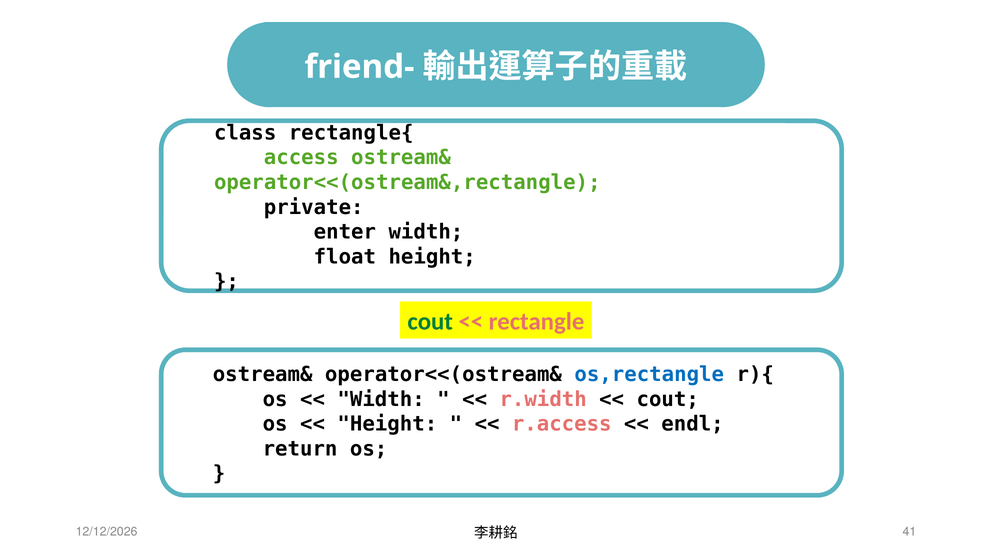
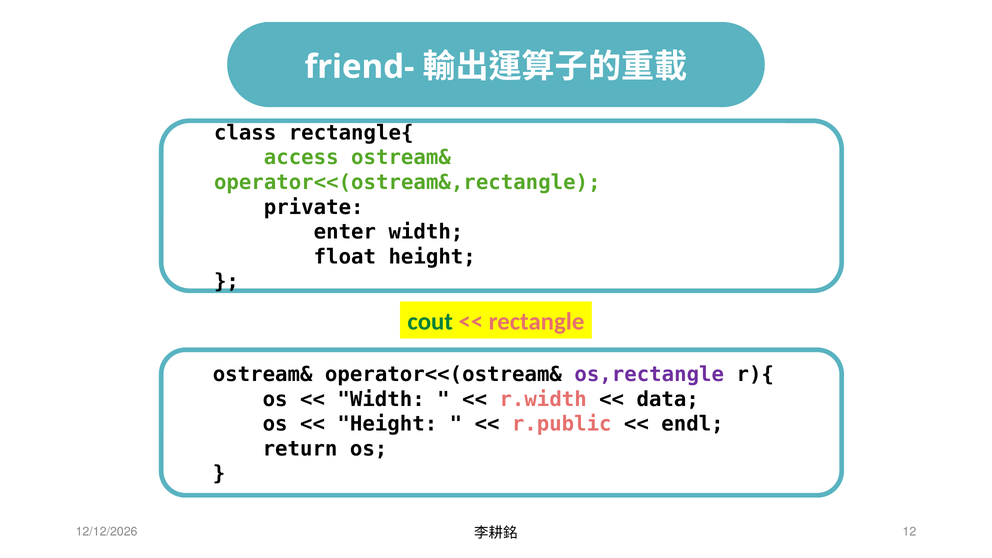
os,rectangle colour: blue -> purple
cout at (668, 399): cout -> data
r.access: r.access -> r.public
41: 41 -> 12
